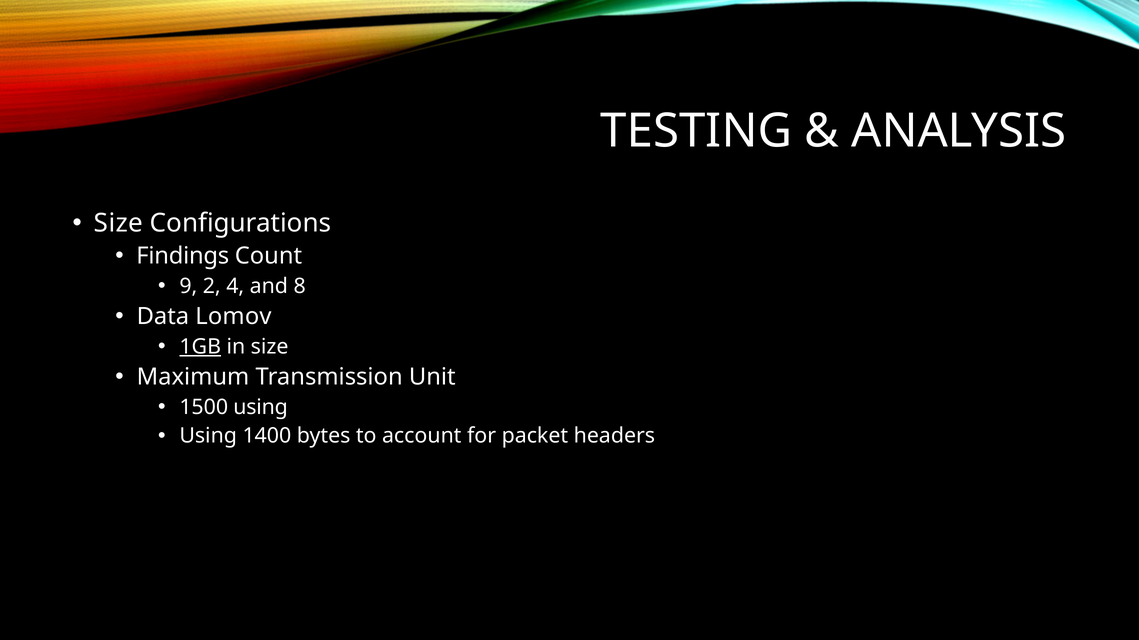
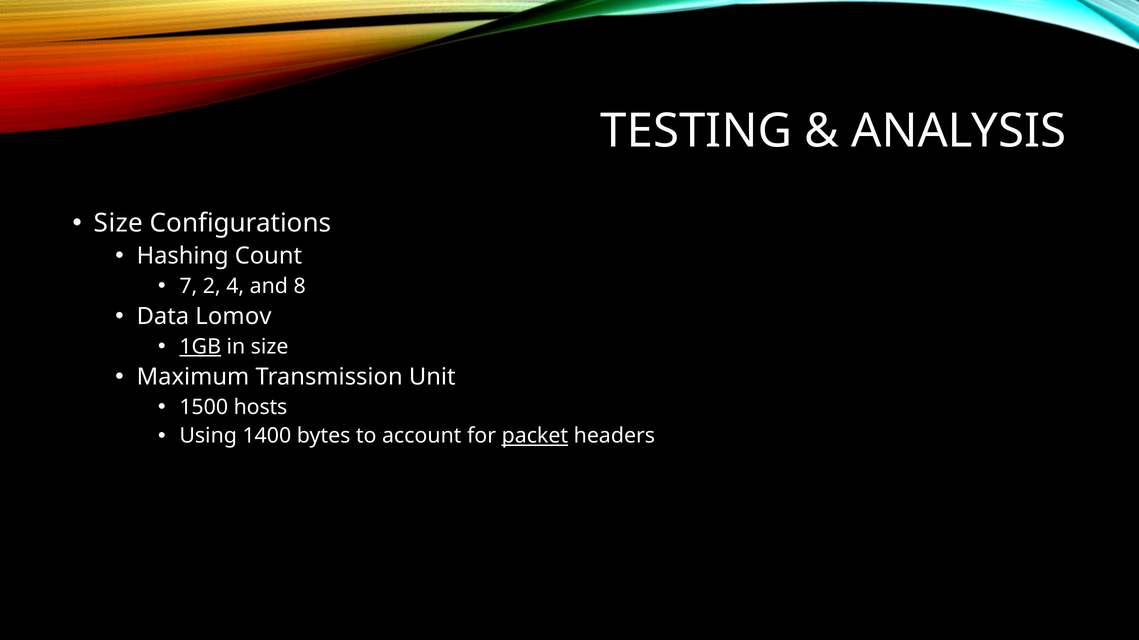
Findings: Findings -> Hashing
9: 9 -> 7
1500 using: using -> hosts
packet underline: none -> present
